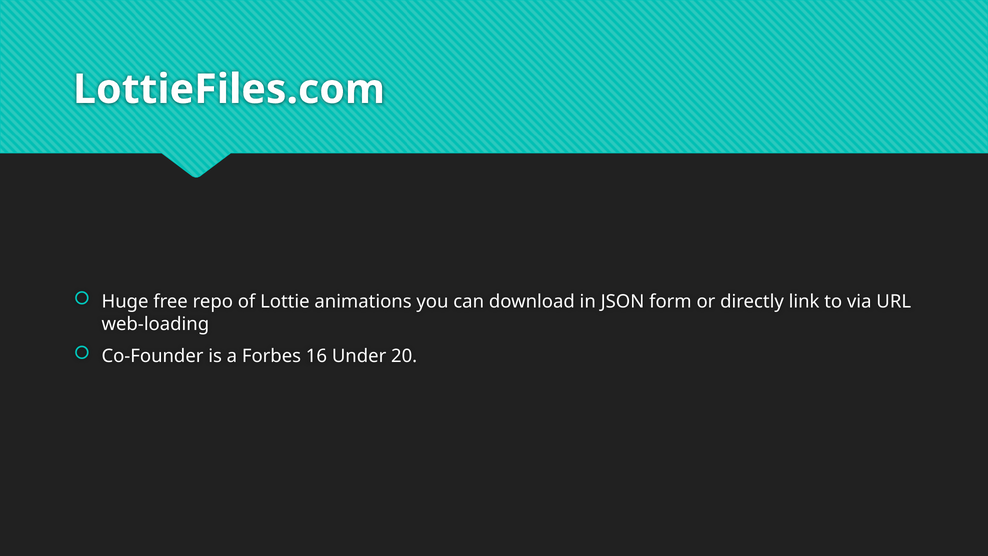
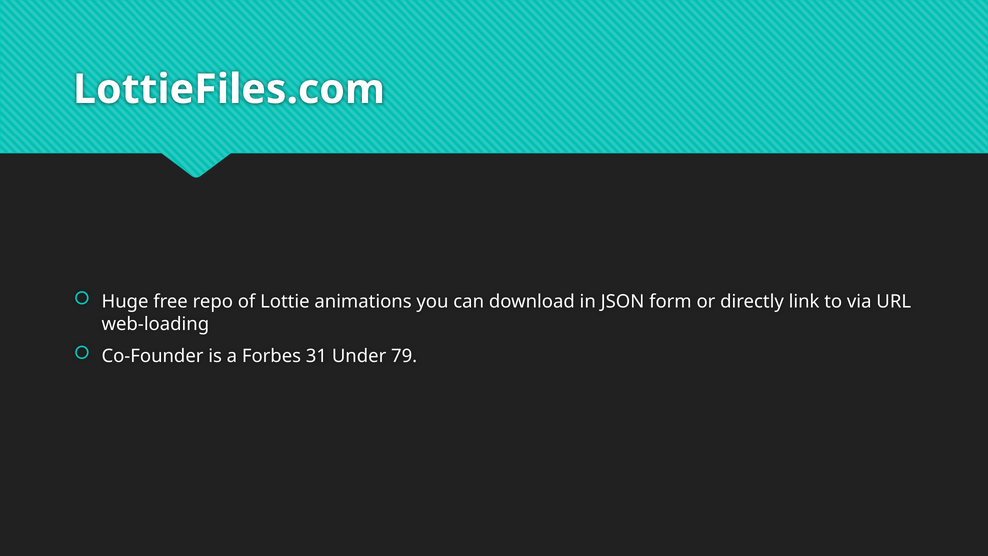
16: 16 -> 31
20: 20 -> 79
